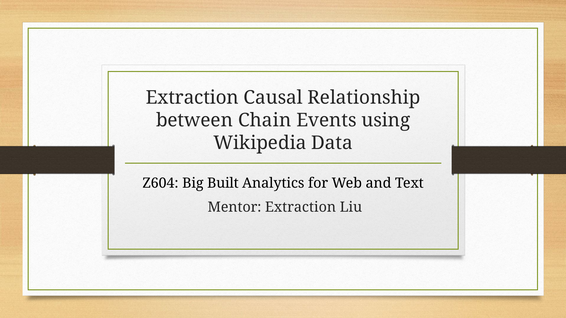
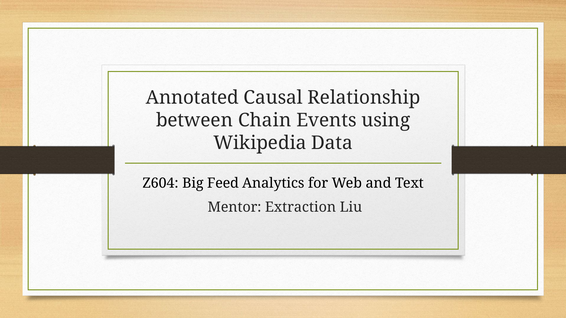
Extraction at (192, 98): Extraction -> Annotated
Built: Built -> Feed
